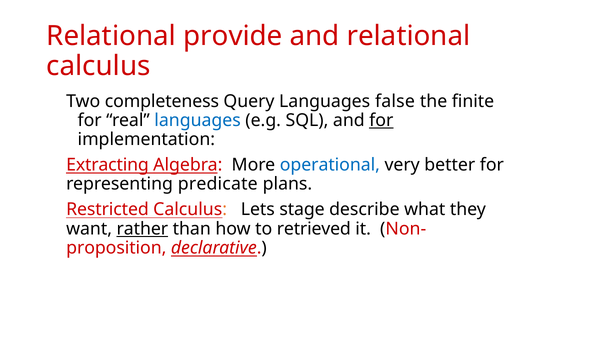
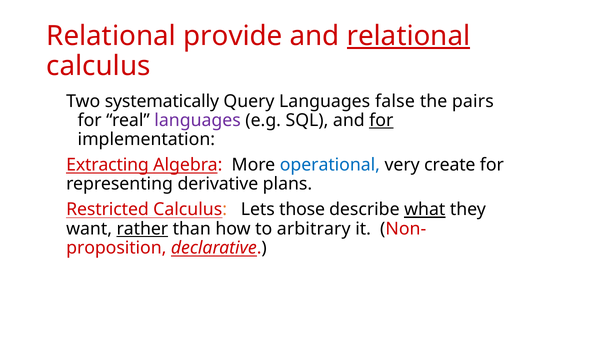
relational at (409, 36) underline: none -> present
completeness: completeness -> systematically
finite: finite -> pairs
languages at (198, 120) colour: blue -> purple
better: better -> create
predicate: predicate -> derivative
stage: stage -> those
what underline: none -> present
retrieved: retrieved -> arbitrary
